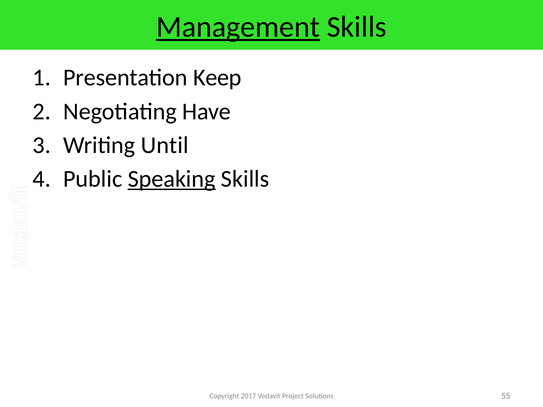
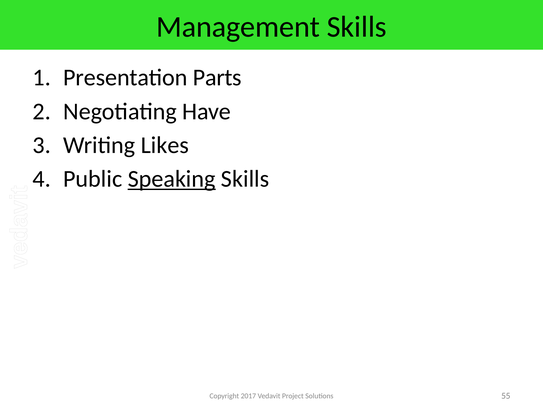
Management underline: present -> none
Keep: Keep -> Parts
Until: Until -> Likes
